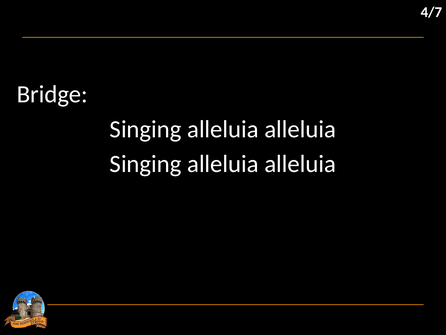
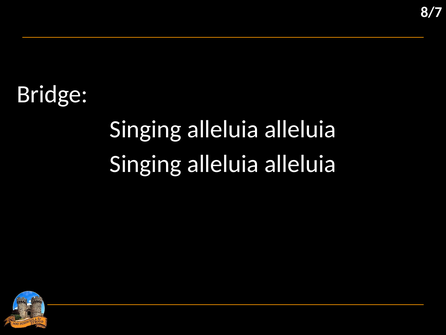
4/7: 4/7 -> 8/7
